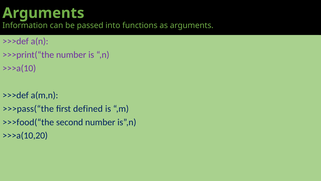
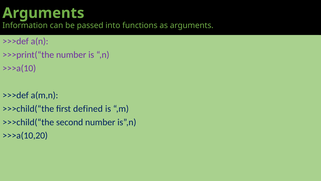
>>>pass(“the at (28, 108): >>>pass(“the -> >>>child(“the
>>>food(“the at (28, 122): >>>food(“the -> >>>child(“the
